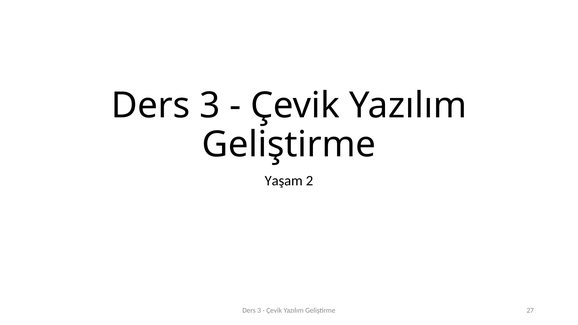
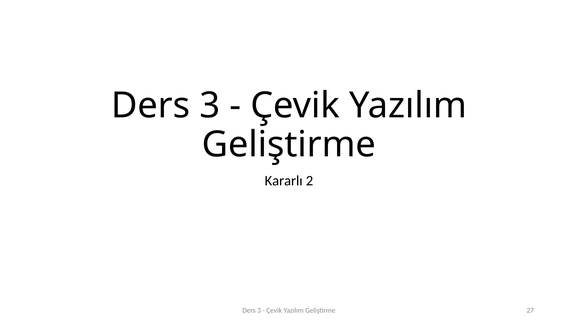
Yaşam: Yaşam -> Kararlı
